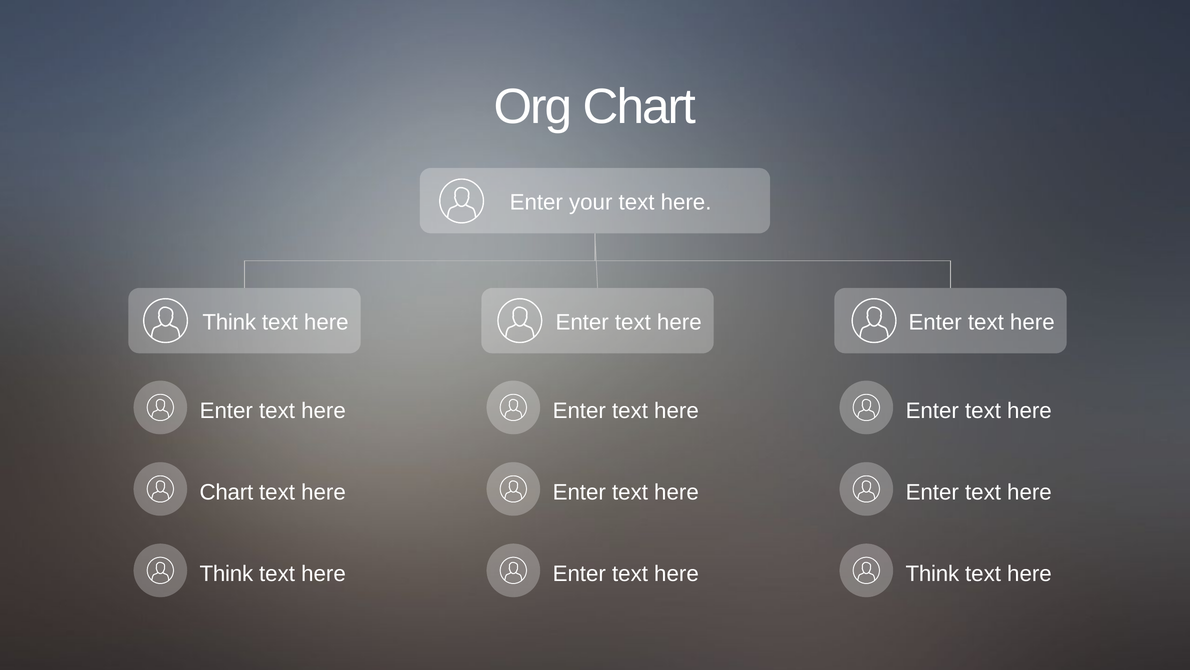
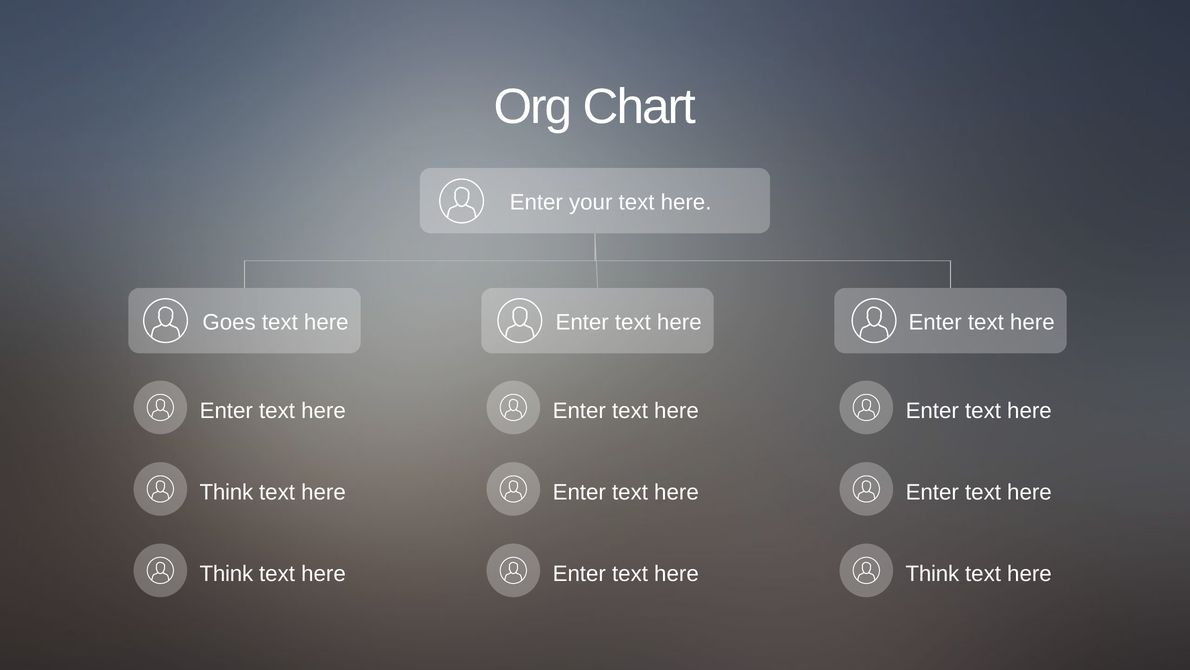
Think at (229, 322): Think -> Goes
Chart at (226, 492): Chart -> Think
